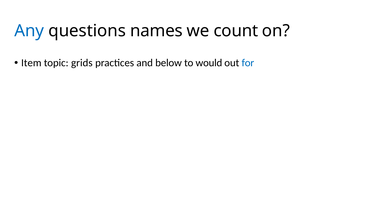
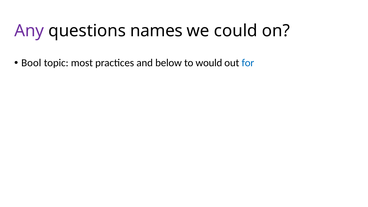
Any colour: blue -> purple
count: count -> could
Item: Item -> Bool
grids: grids -> most
